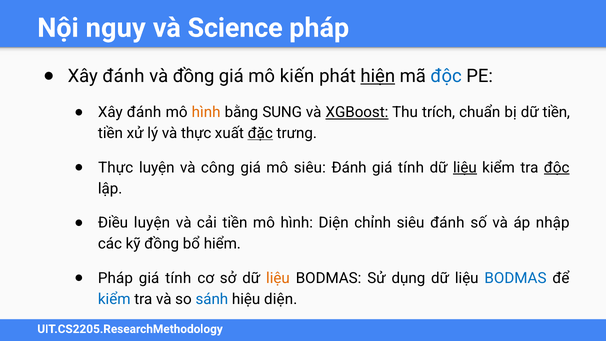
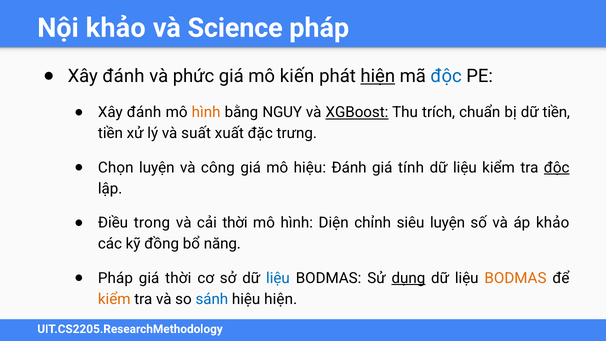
Nội nguy: nguy -> khảo
và đồng: đồng -> phức
SUNG: SUNG -> NGUY
và thực: thực -> suất
đặc underline: present -> none
Thực at (116, 168): Thực -> Chọn
mô siêu: siêu -> hiệu
liệu at (465, 168) underline: present -> none
Điều luyện: luyện -> trong
cải tiền: tiền -> thời
chỉnh siêu đánh: đánh -> luyện
áp nhập: nhập -> khảo
hiểm: hiểm -> năng
tính at (178, 278): tính -> thời
liệu at (278, 278) colour: orange -> blue
dụng underline: none -> present
BODMAS at (515, 278) colour: blue -> orange
kiểm at (114, 299) colour: blue -> orange
hiệu diện: diện -> hiện
